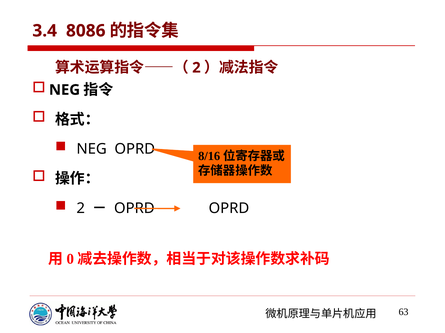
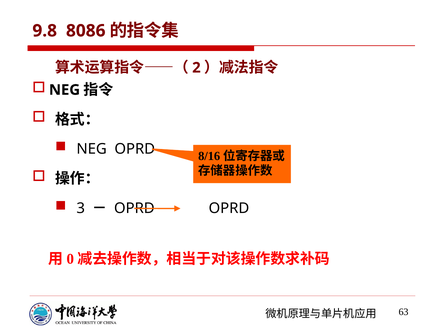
3.4: 3.4 -> 9.8
2 at (81, 209): 2 -> 3
